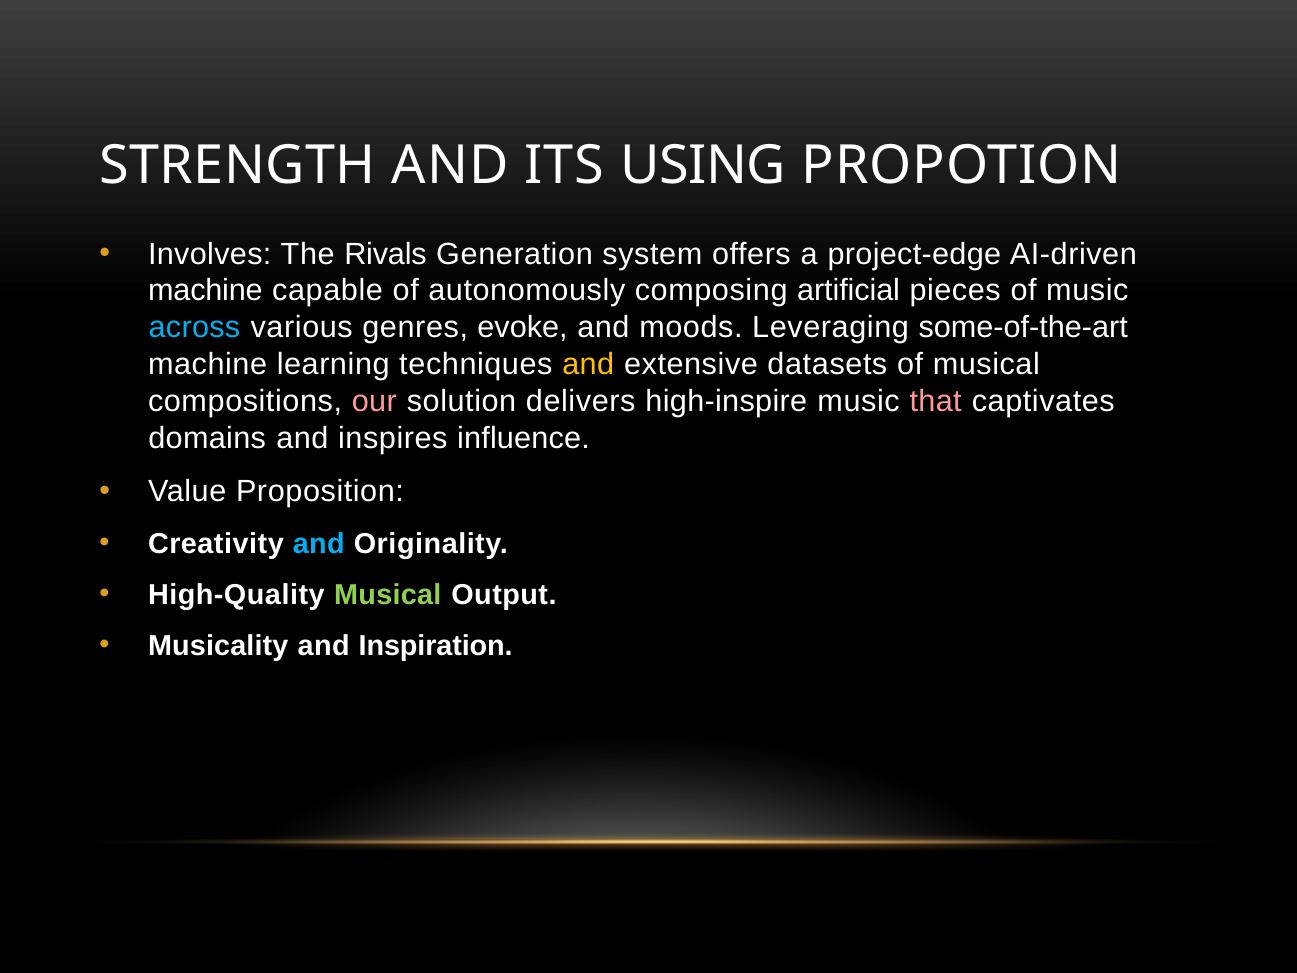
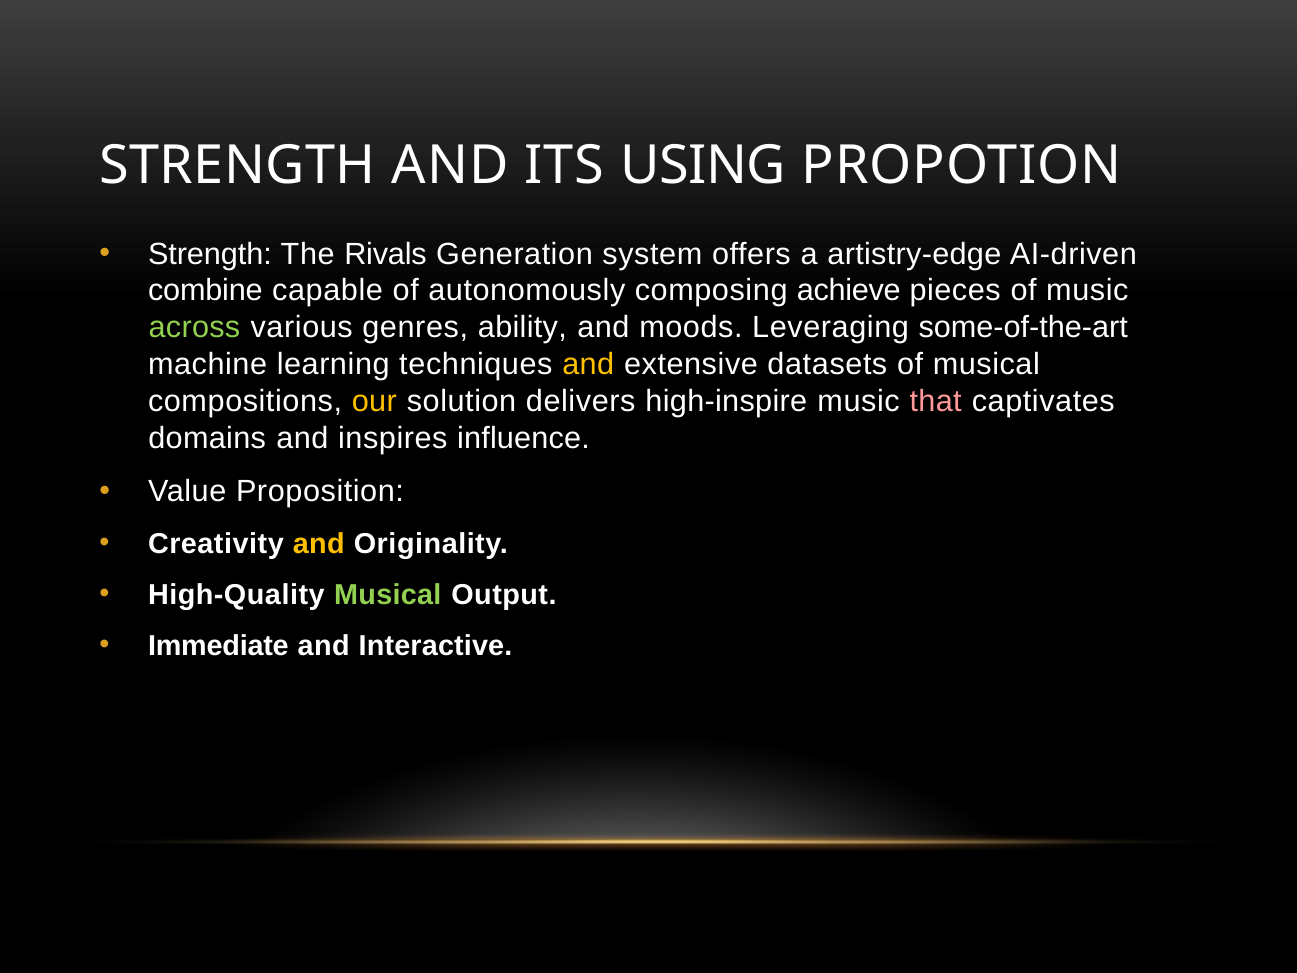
Involves at (210, 254): Involves -> Strength
project-edge: project-edge -> artistry-edge
machine at (205, 291): machine -> combine
artificial: artificial -> achieve
across colour: light blue -> light green
evoke: evoke -> ability
our colour: pink -> yellow
and at (319, 544) colour: light blue -> yellow
Musicality: Musicality -> Immediate
Inspiration: Inspiration -> Interactive
